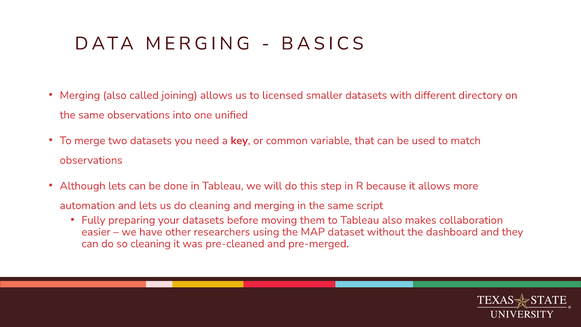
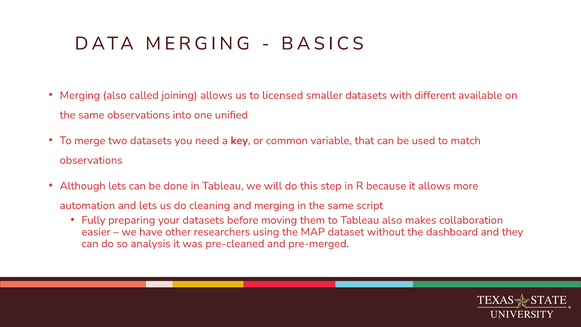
directory: directory -> available
so cleaning: cleaning -> analysis
